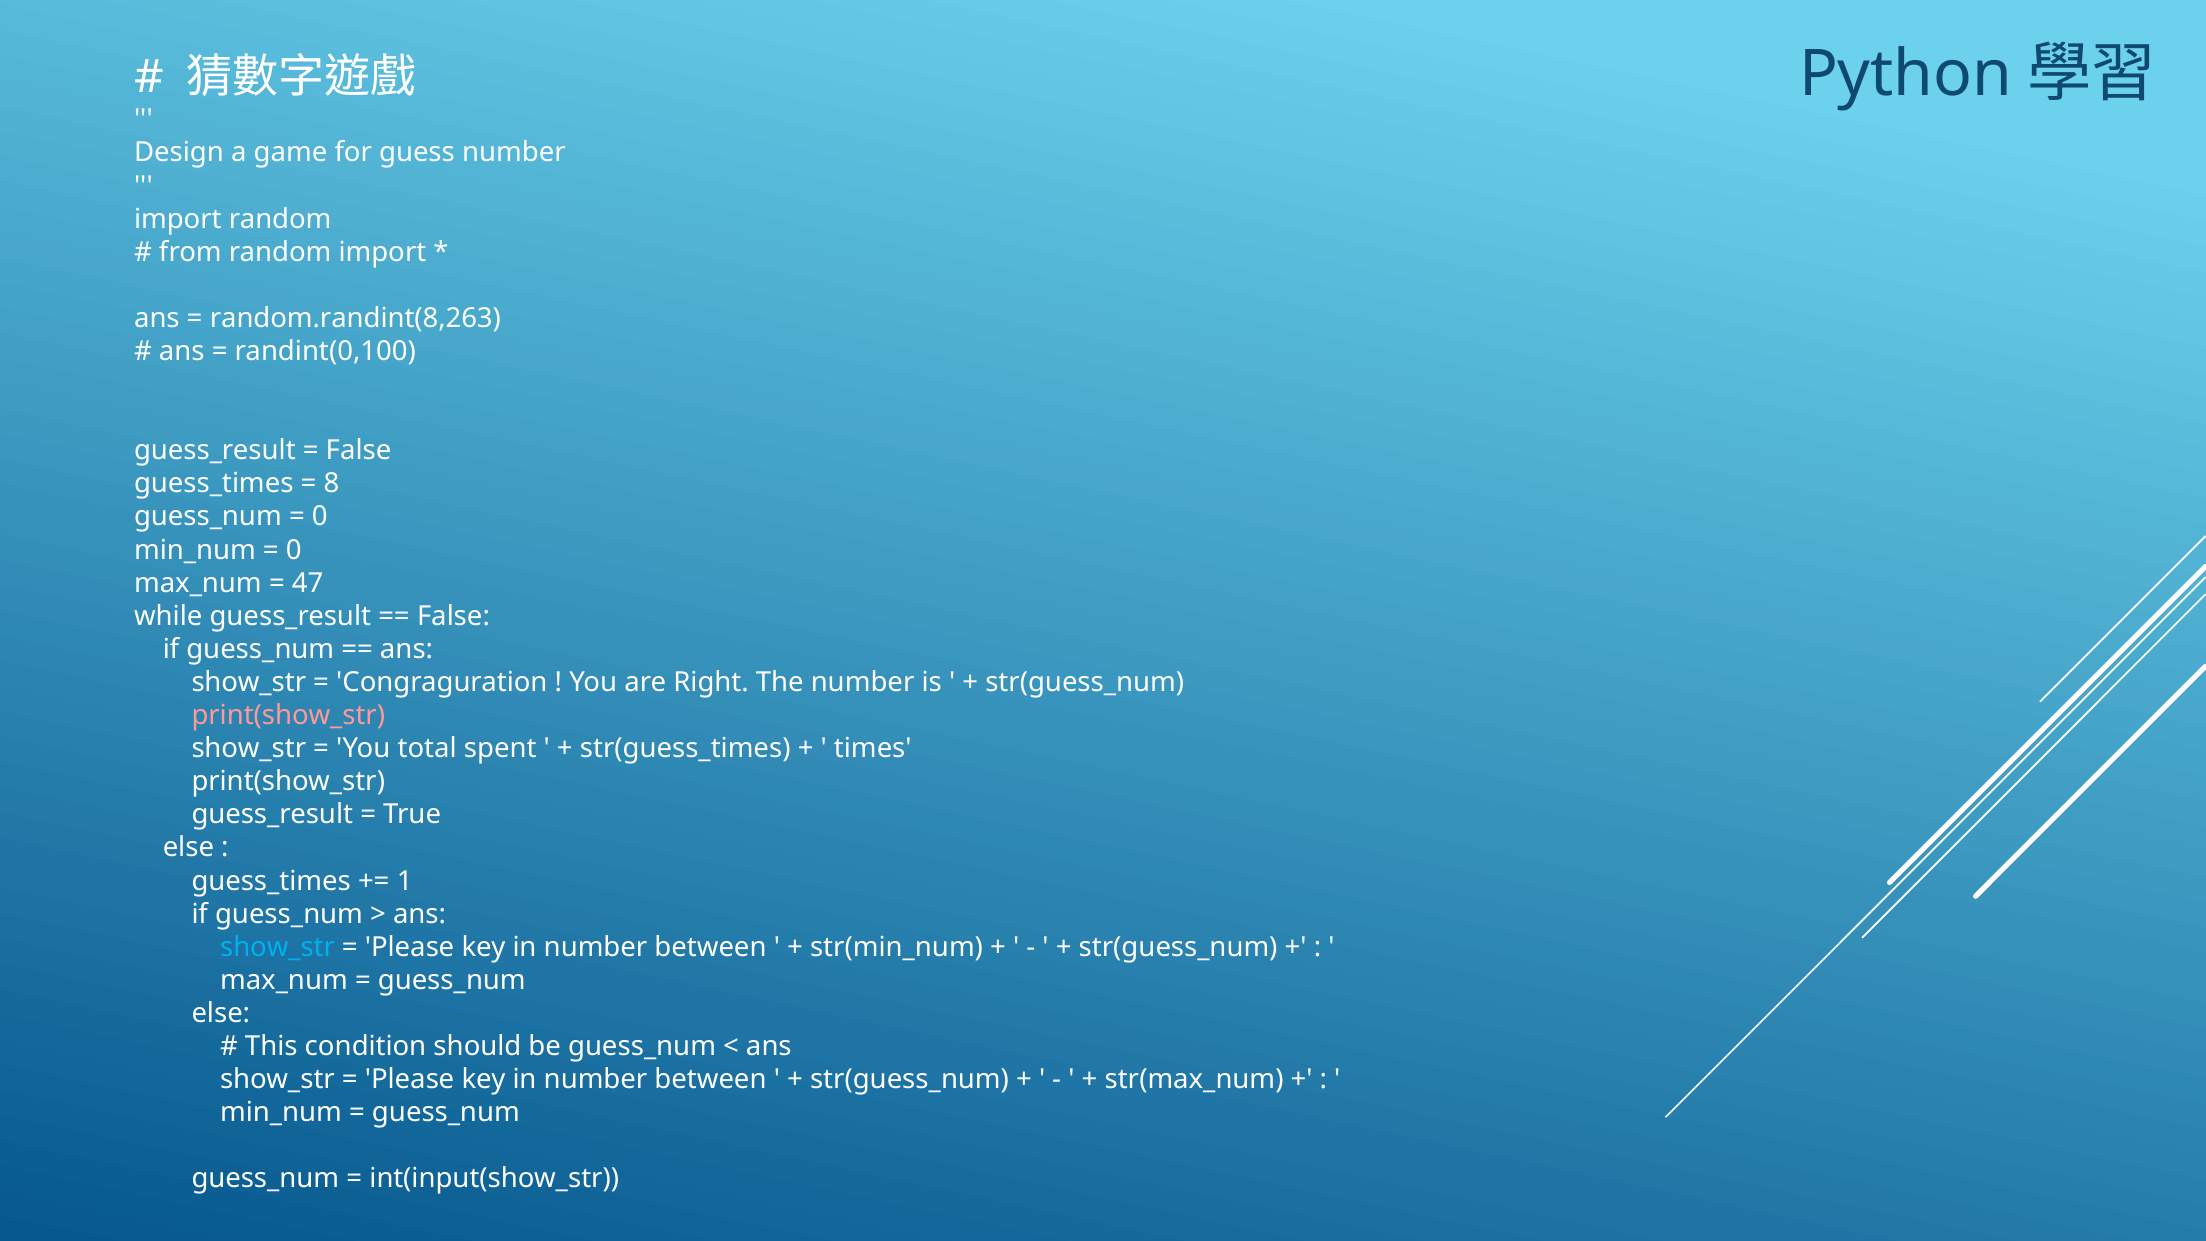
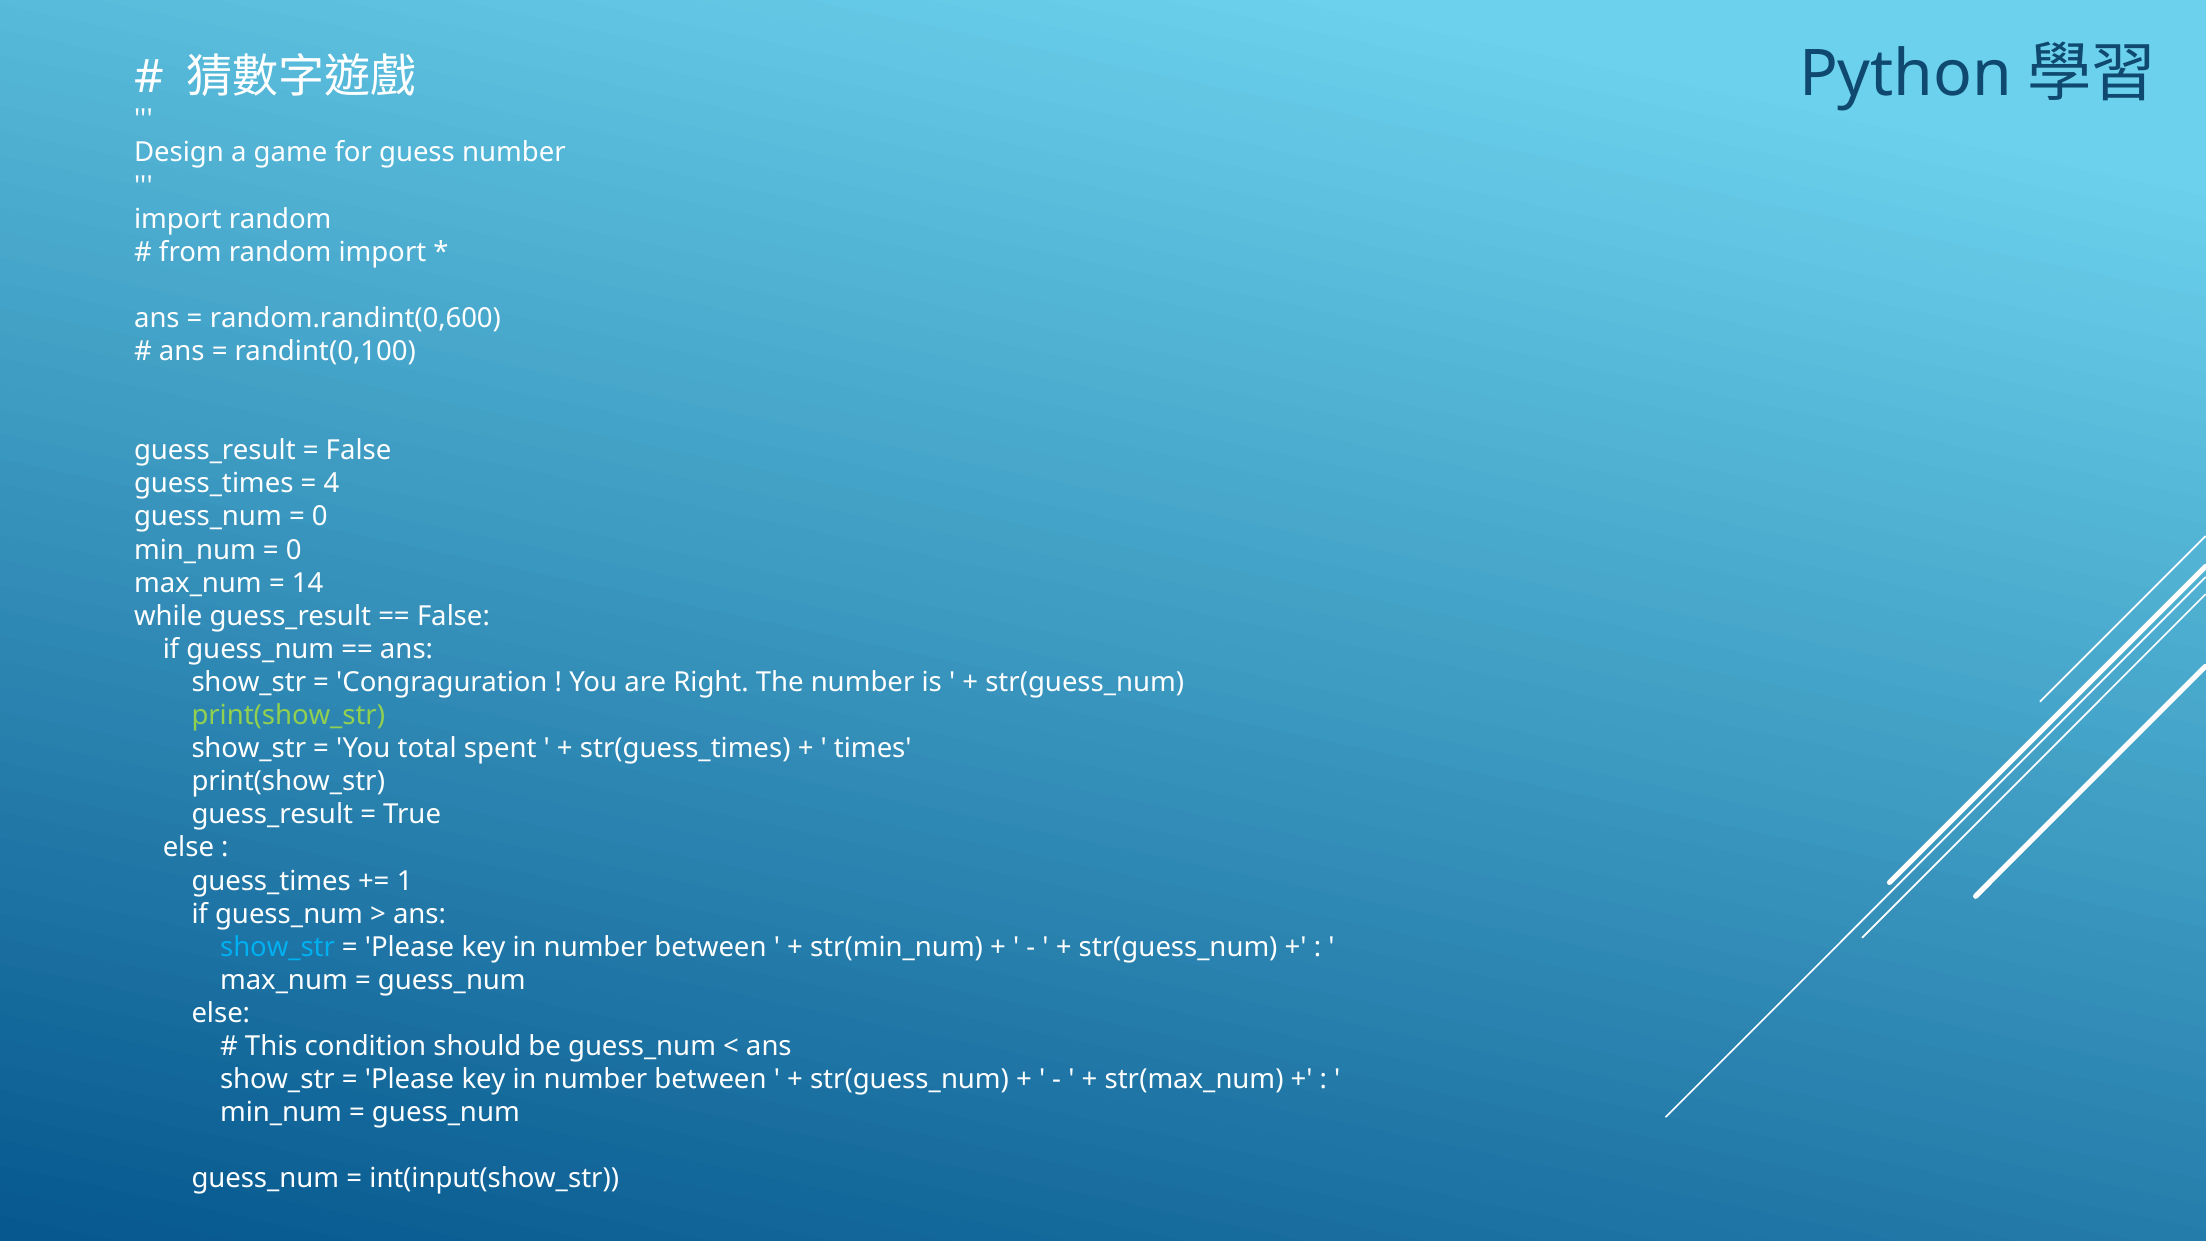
random.randint(8,263: random.randint(8,263 -> random.randint(0,600
8: 8 -> 4
47: 47 -> 14
print(show_str at (288, 715) colour: pink -> light green
